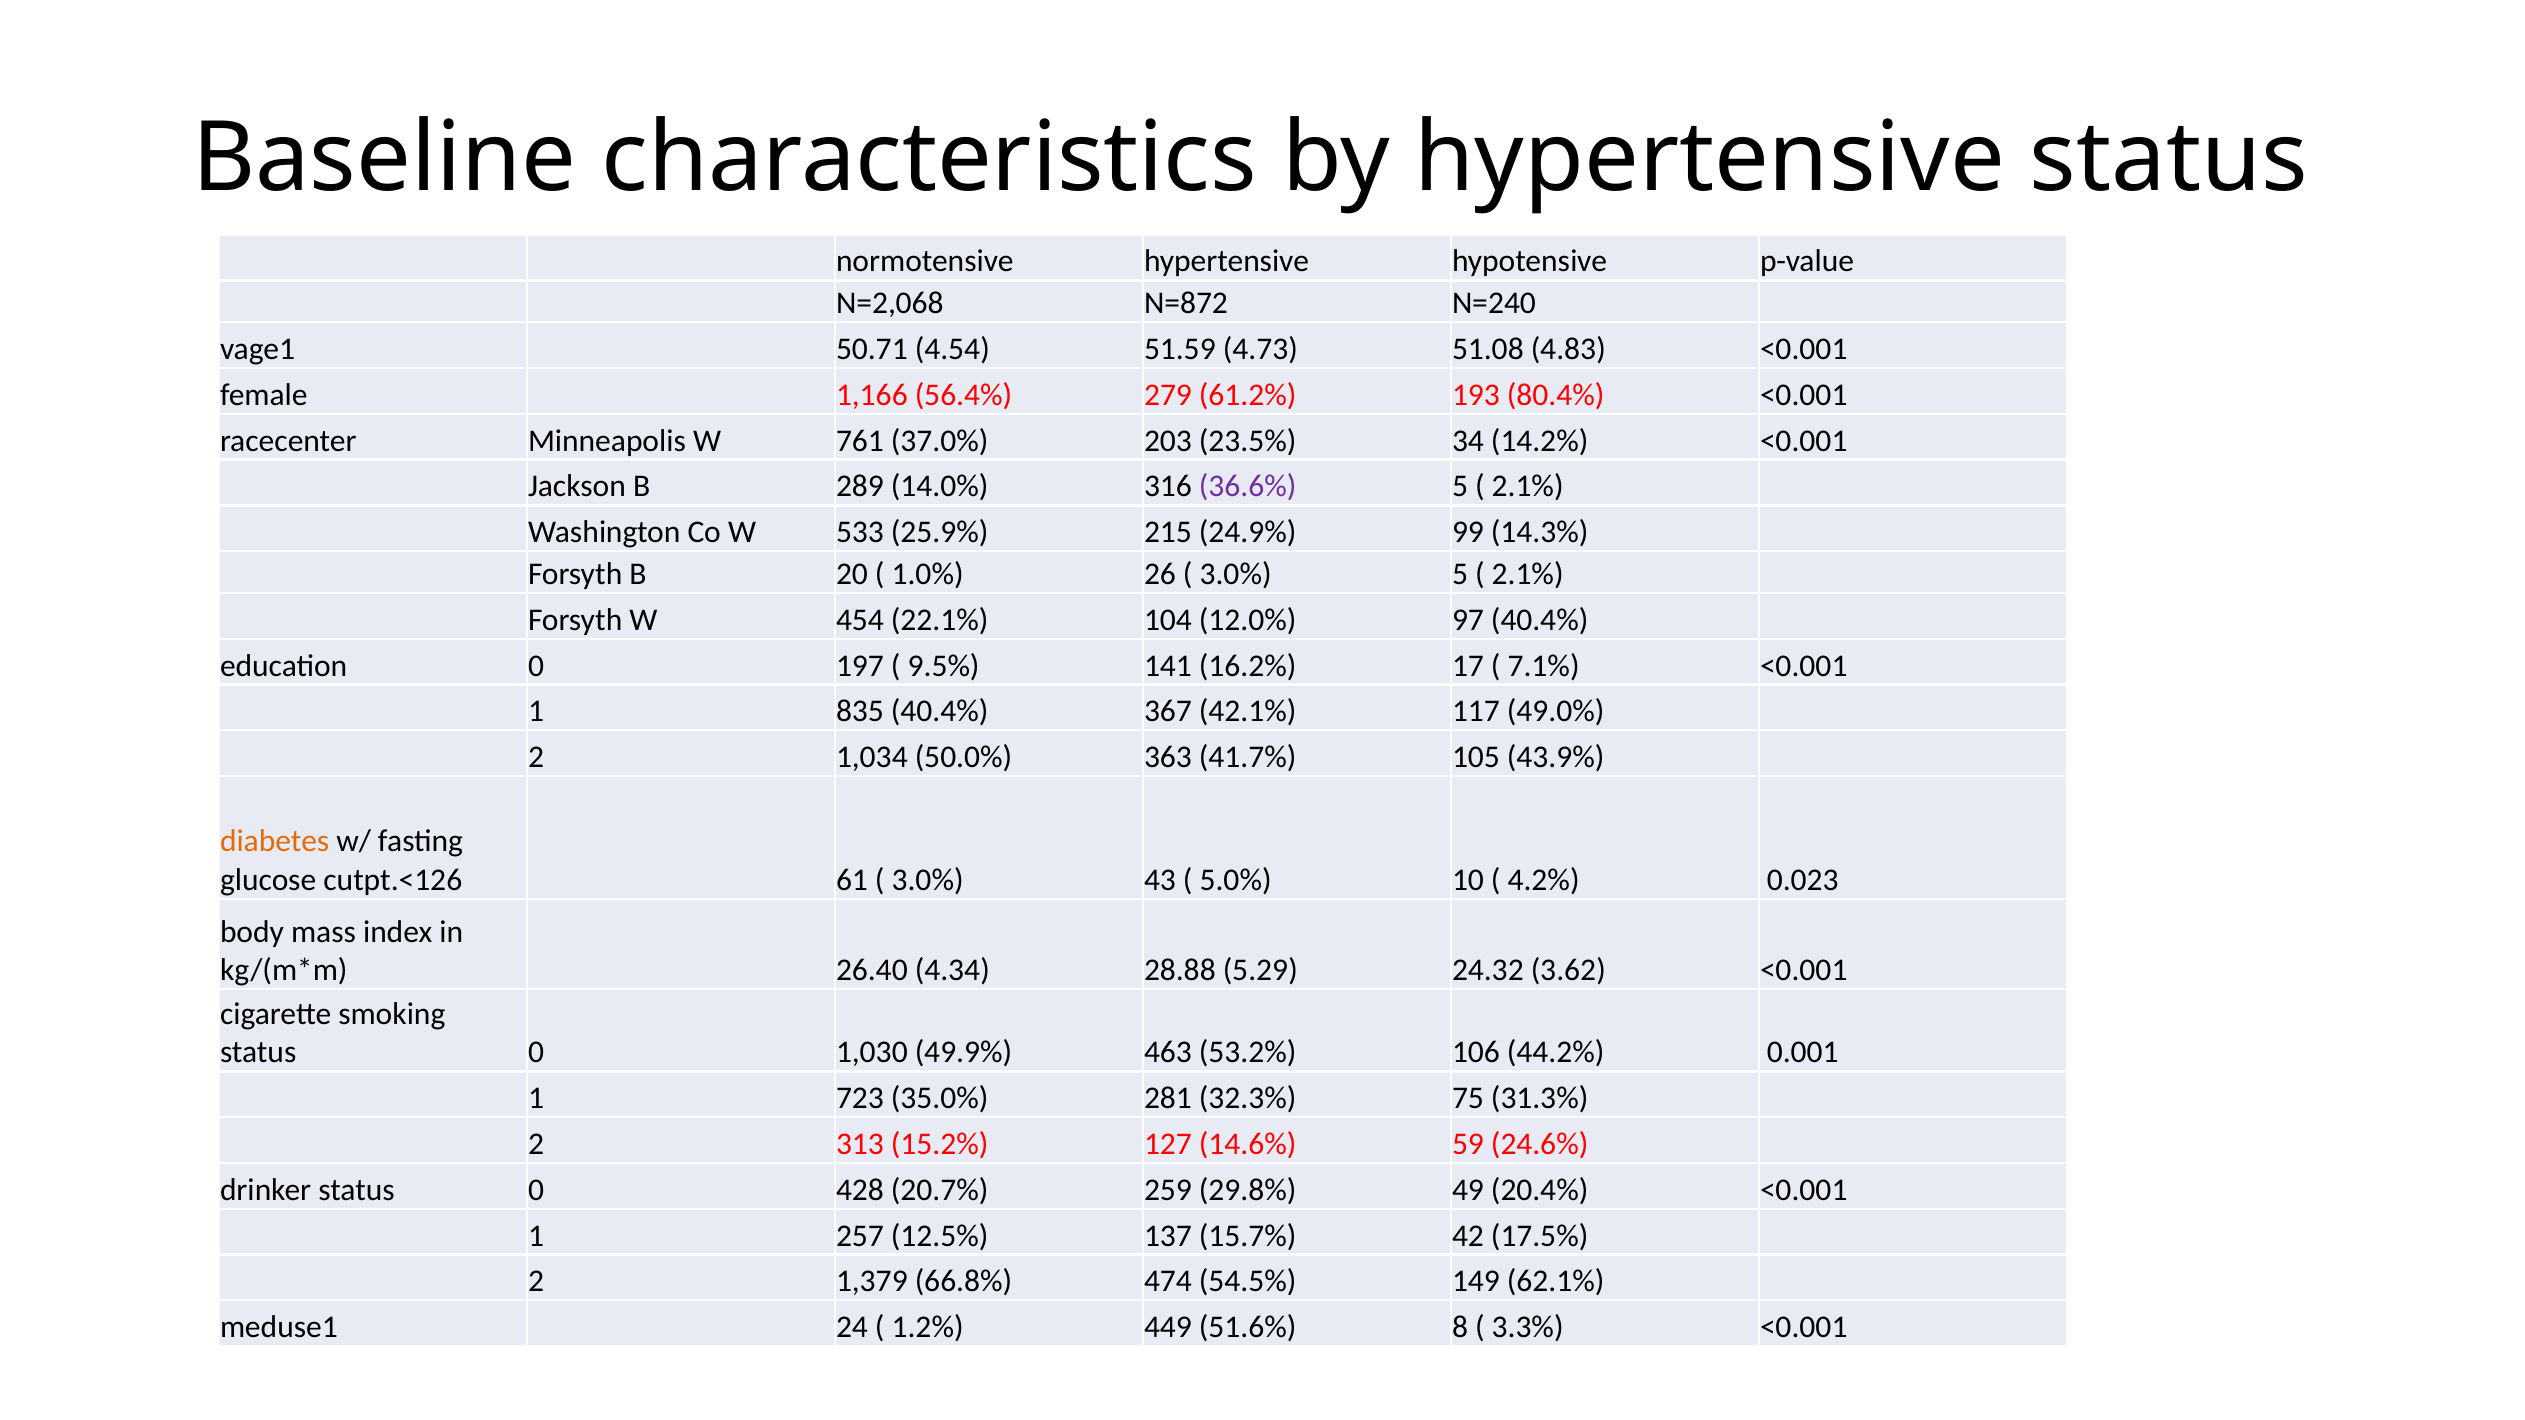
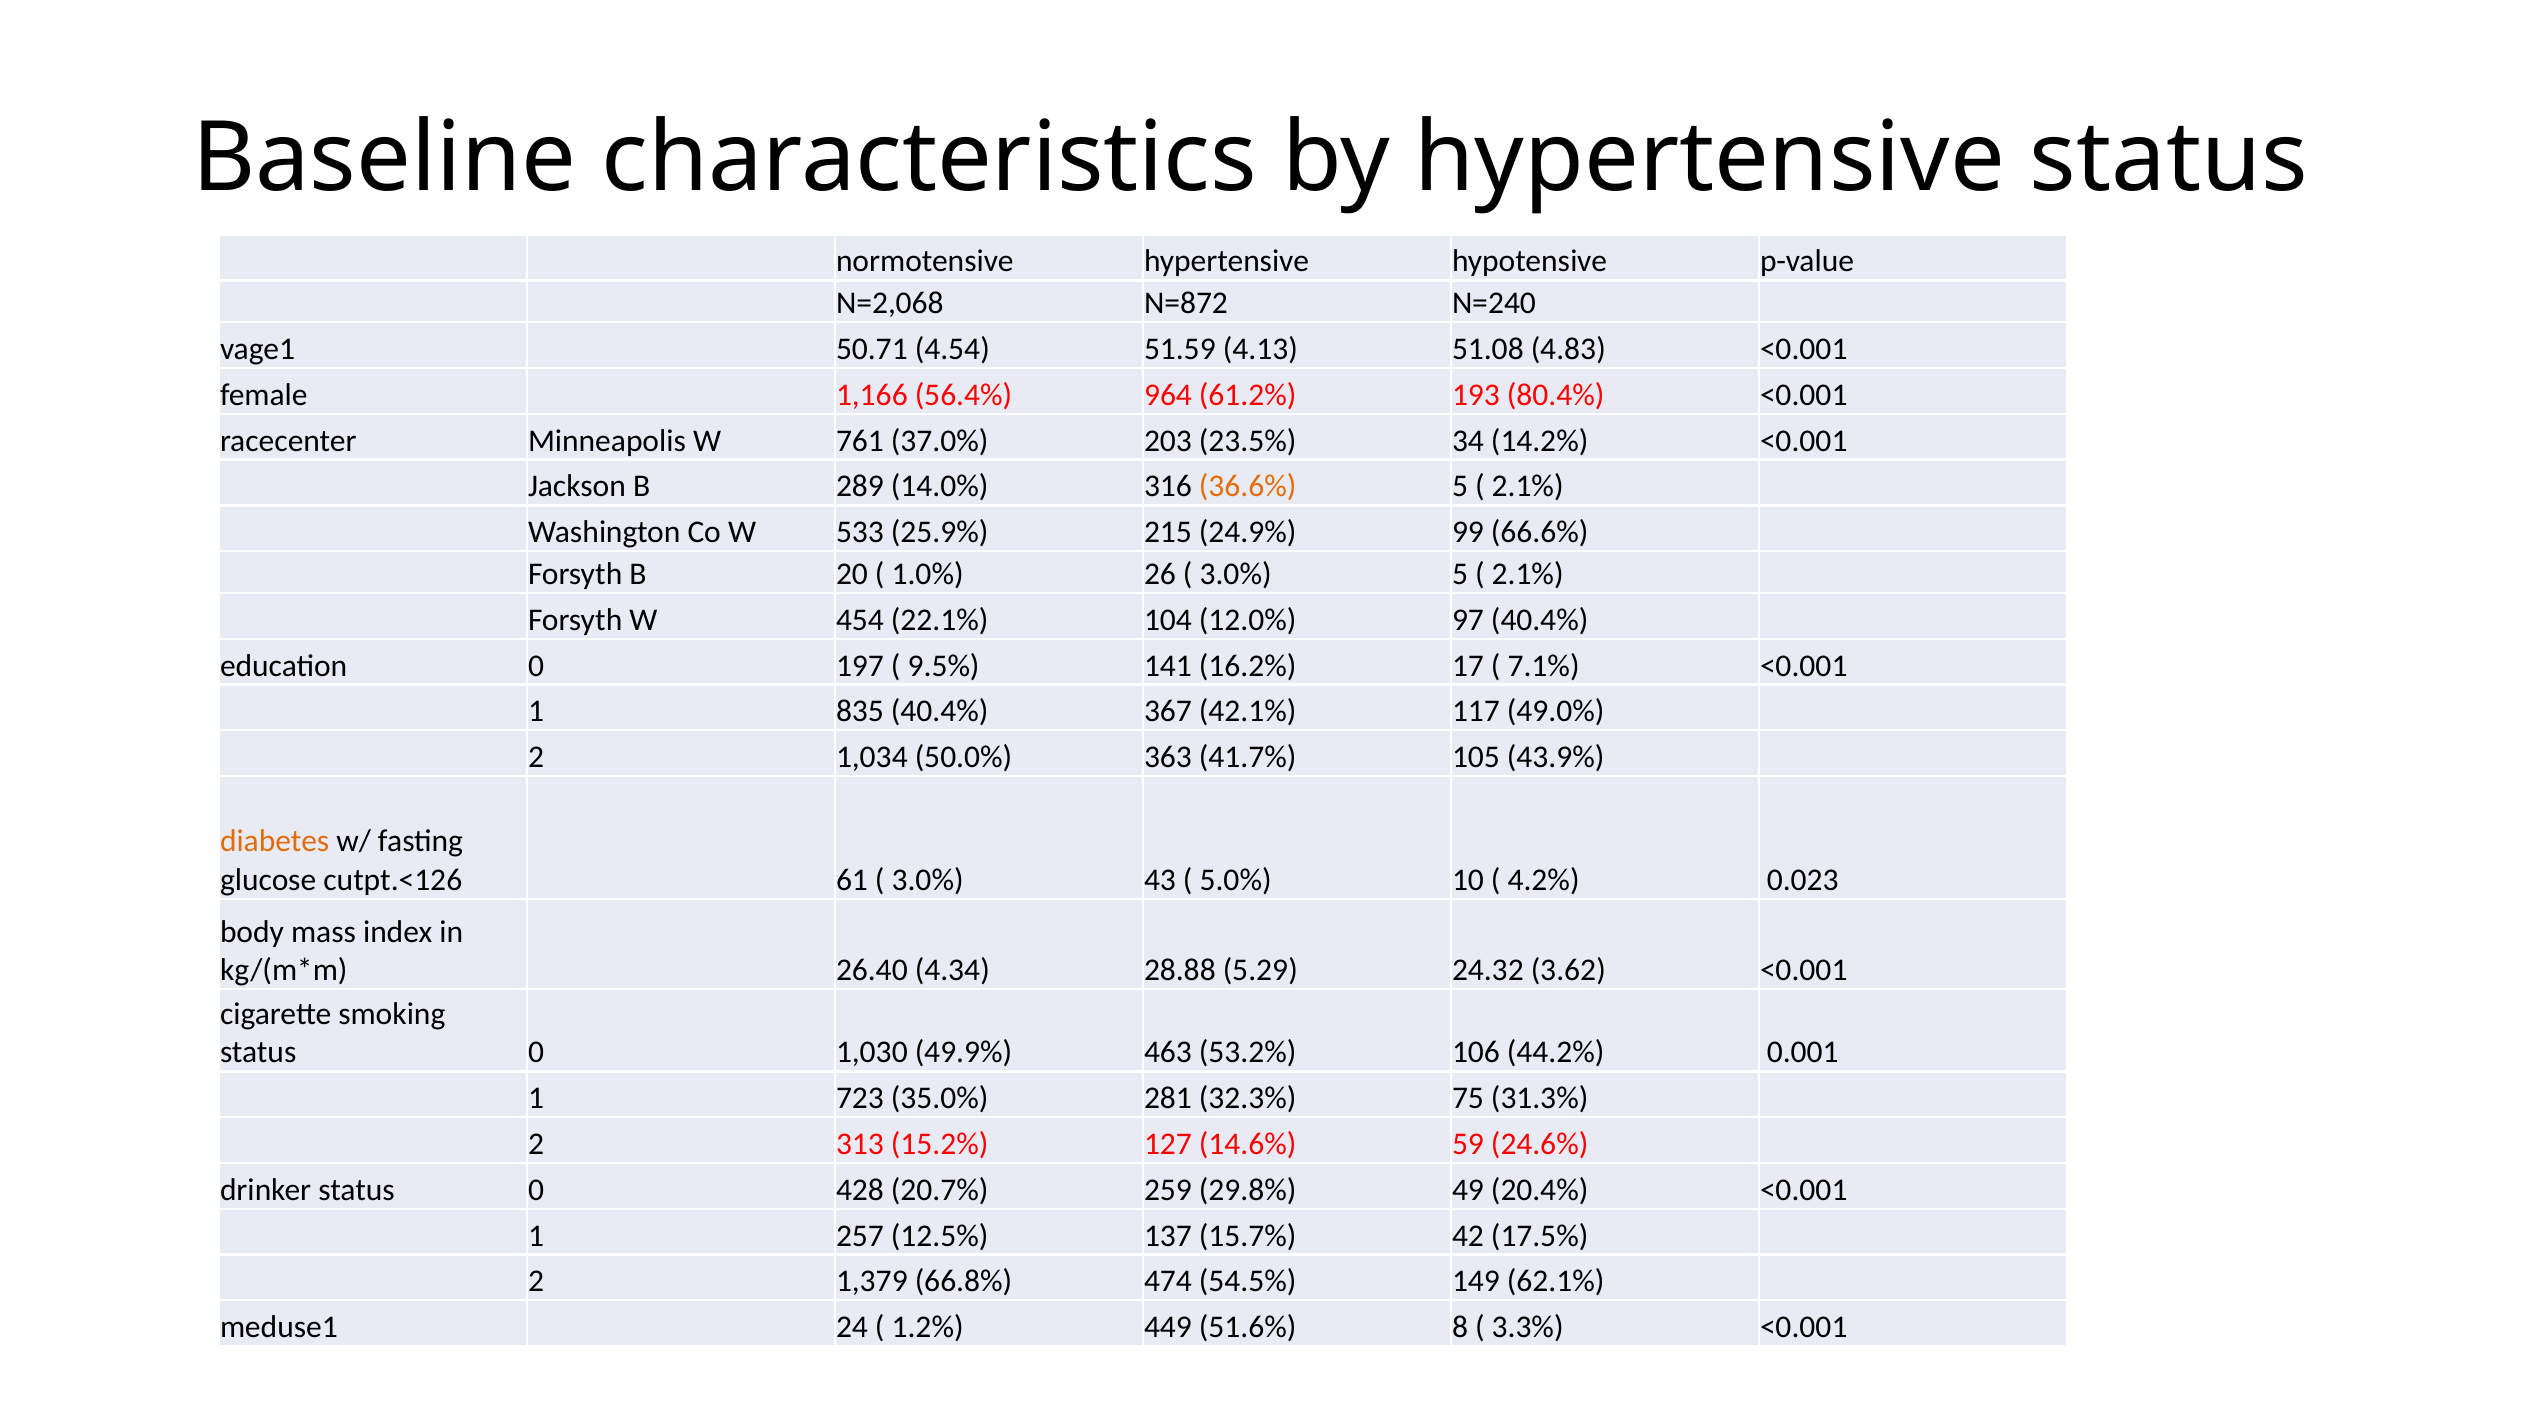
4.73: 4.73 -> 4.13
279: 279 -> 964
36.6% colour: purple -> orange
14.3%: 14.3% -> 66.6%
